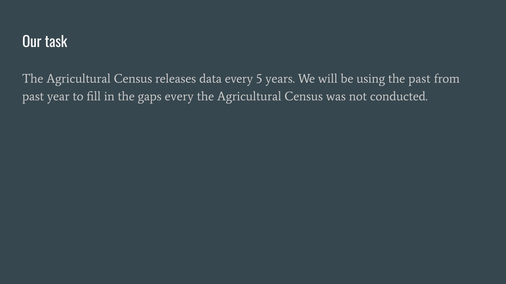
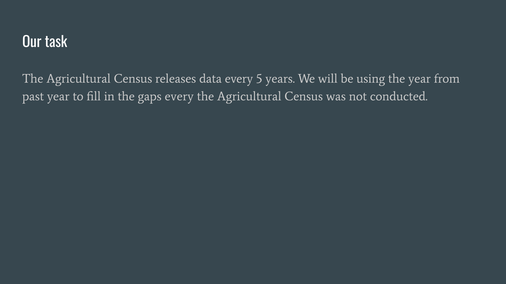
the past: past -> year
